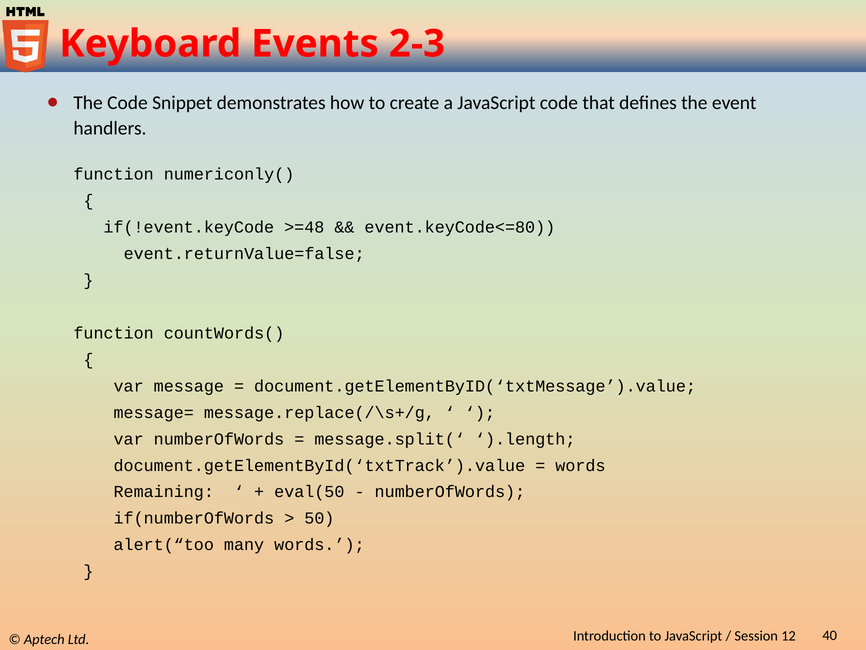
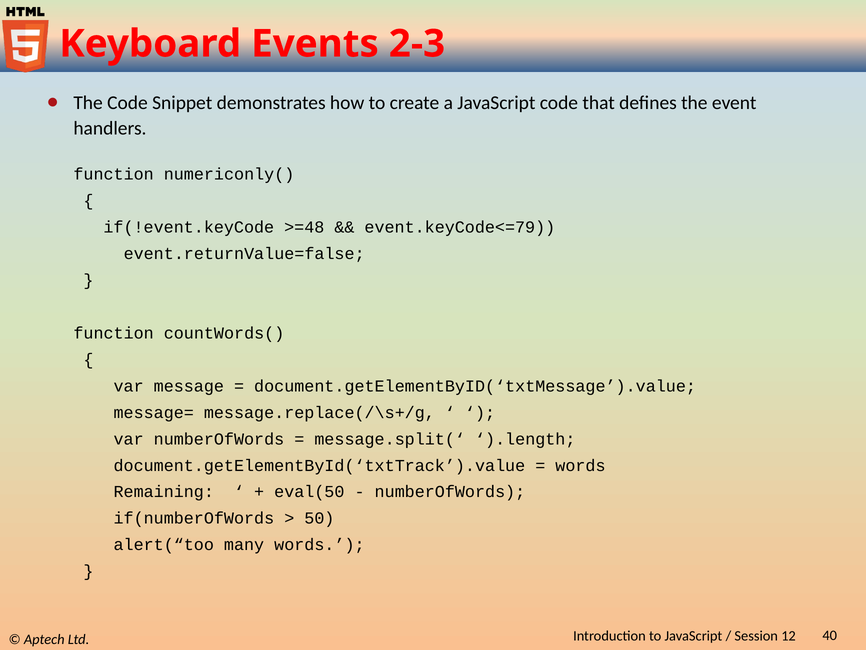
event.keyCode<=80: event.keyCode<=80 -> event.keyCode<=79
